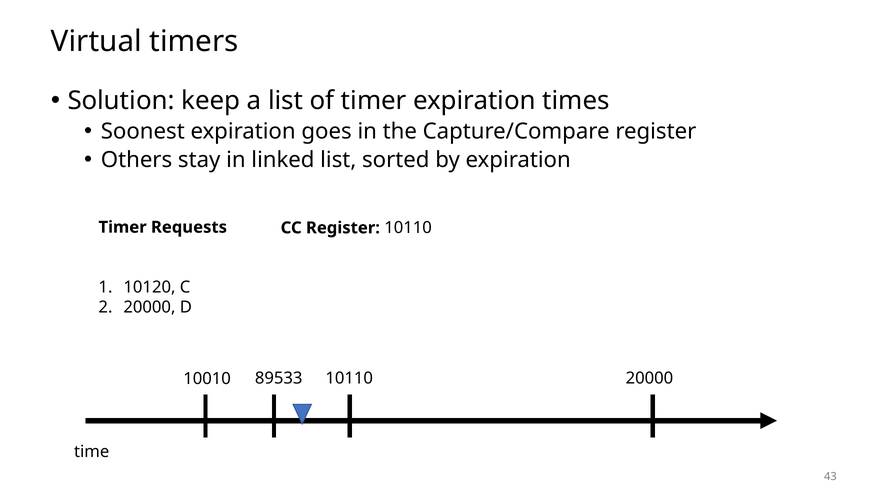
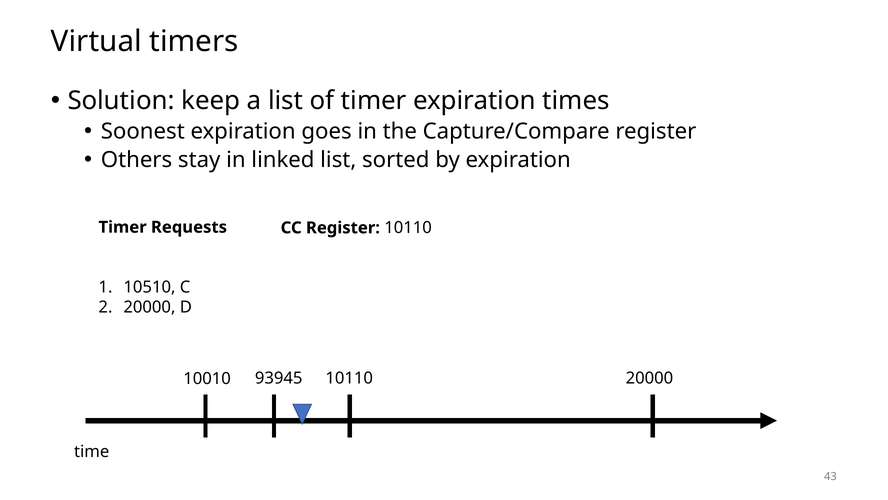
10120: 10120 -> 10510
89533: 89533 -> 93945
